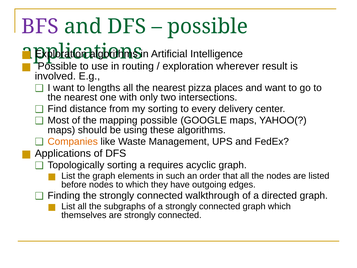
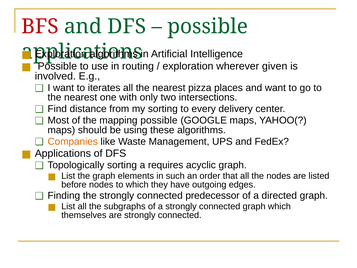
BFS colour: purple -> red
result: result -> given
lengths: lengths -> iterates
walkthrough: walkthrough -> predecessor
